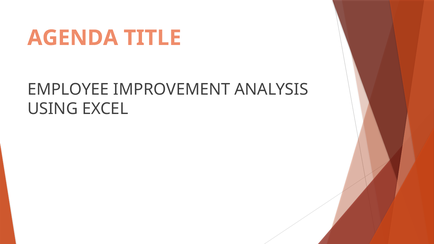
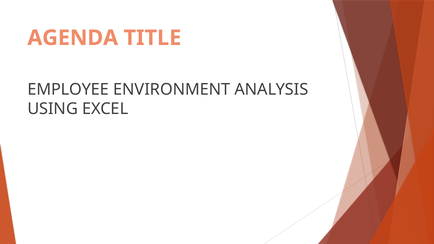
IMPROVEMENT: IMPROVEMENT -> ENVIRONMENT
